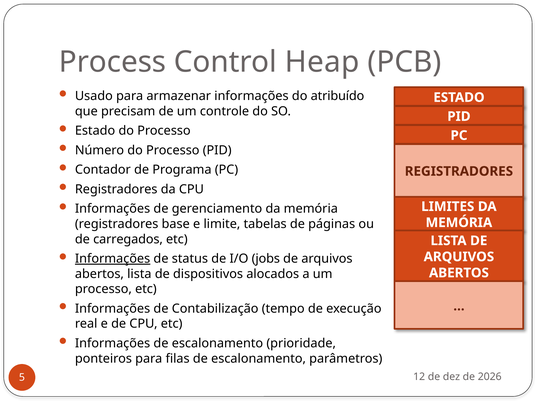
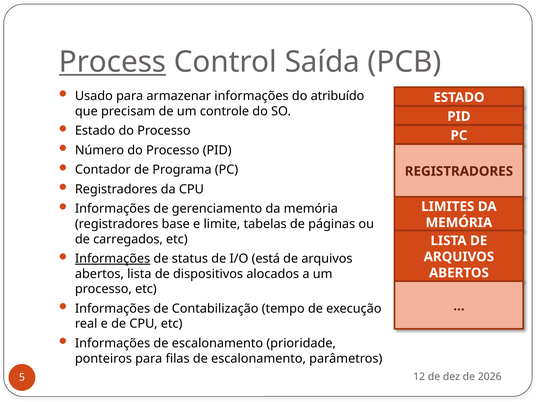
Process underline: none -> present
Heap: Heap -> Saída
jobs: jobs -> está
